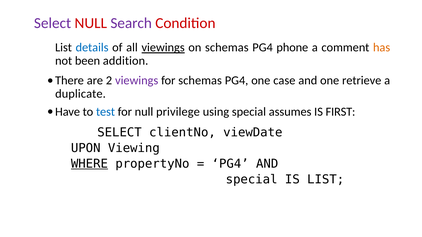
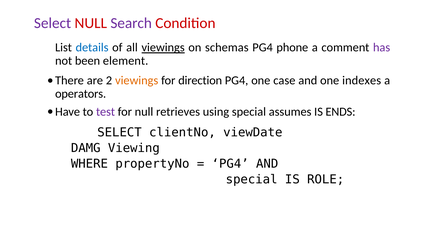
has colour: orange -> purple
addition: addition -> element
viewings at (137, 81) colour: purple -> orange
for schemas: schemas -> direction
retrieve: retrieve -> indexes
duplicate: duplicate -> operators
test colour: blue -> purple
privilege: privilege -> retrieves
FIRST: FIRST -> ENDS
UPON: UPON -> DAMG
WHERE underline: present -> none
IS LIST: LIST -> ROLE
